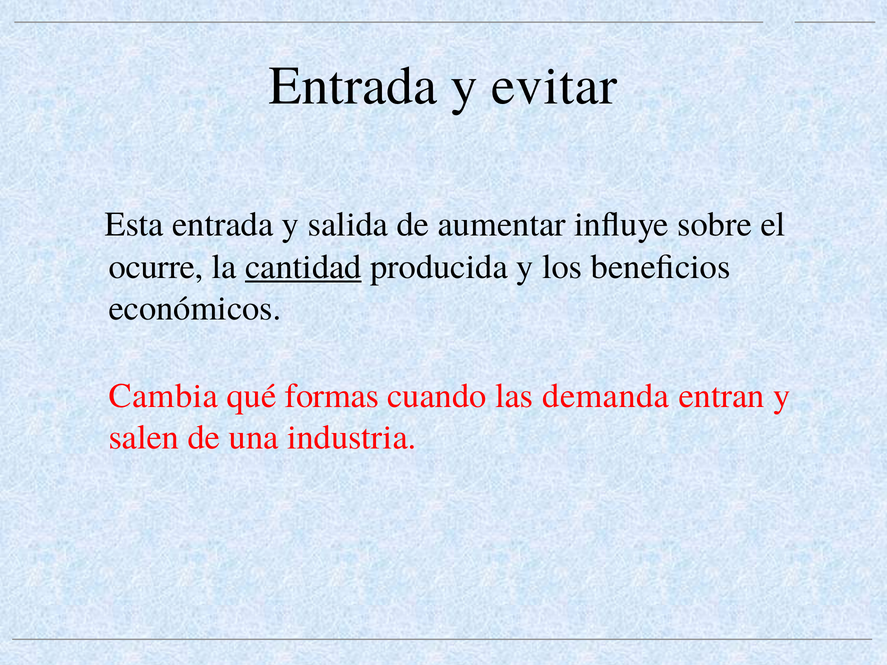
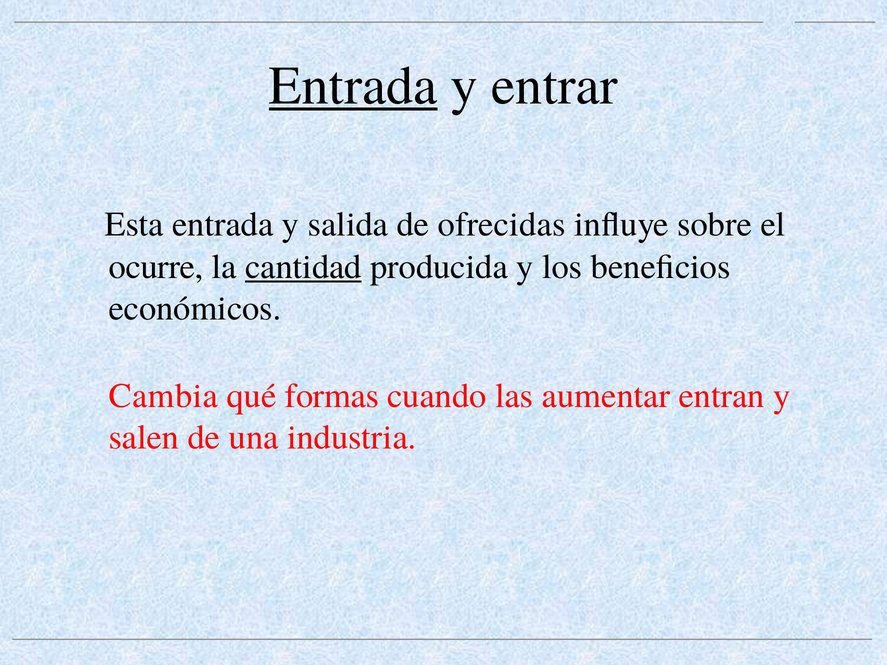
Entrada at (353, 86) underline: none -> present
evitar: evitar -> entrar
aumentar: aumentar -> ofrecidas
demanda: demanda -> aumentar
